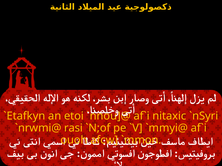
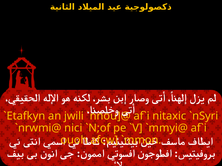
etoi: etoi -> jwili
rasi: rasi -> nici
